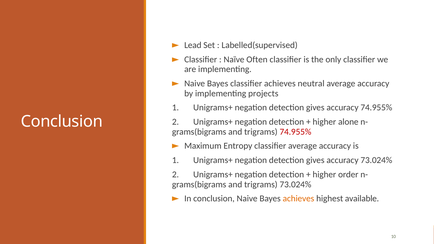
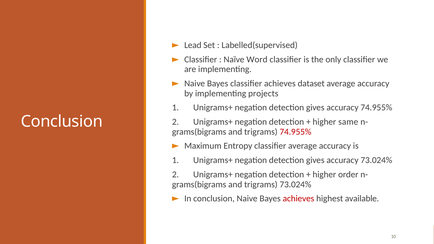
Often: Often -> Word
neutral: neutral -> dataset
alone: alone -> same
achieves at (298, 199) colour: orange -> red
